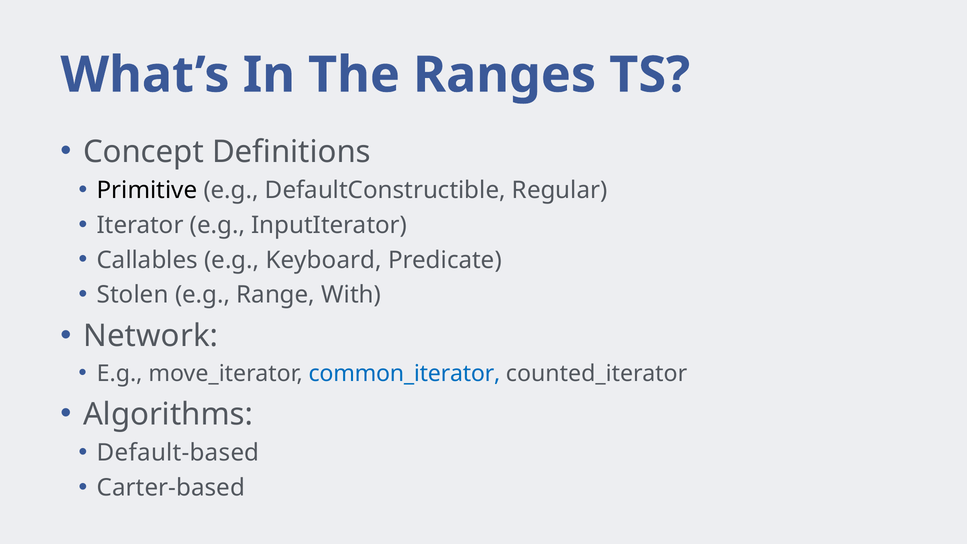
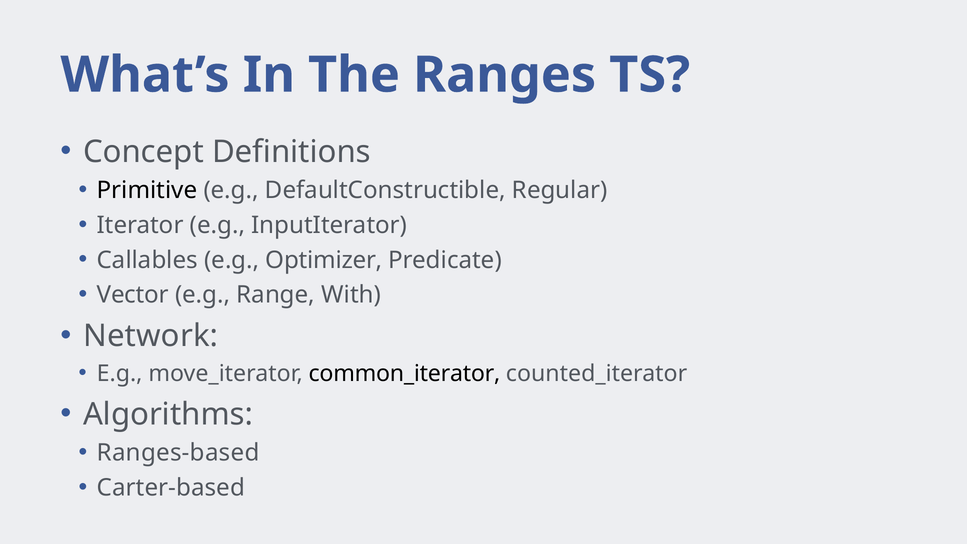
Keyboard: Keyboard -> Optimizer
Stolen: Stolen -> Vector
common_iterator colour: blue -> black
Default-based: Default-based -> Ranges-based
